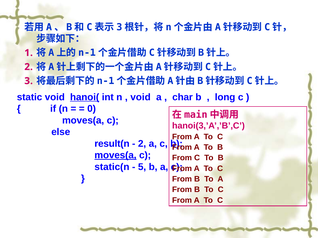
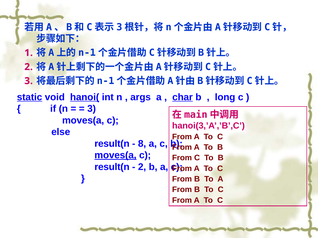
static underline: none -> present
void at (141, 97): void -> args
char underline: none -> present
0 at (92, 109): 0 -> 3
2 at (142, 144): 2 -> 8
static(n at (112, 167): static(n -> result(n
5 at (142, 167): 5 -> 2
